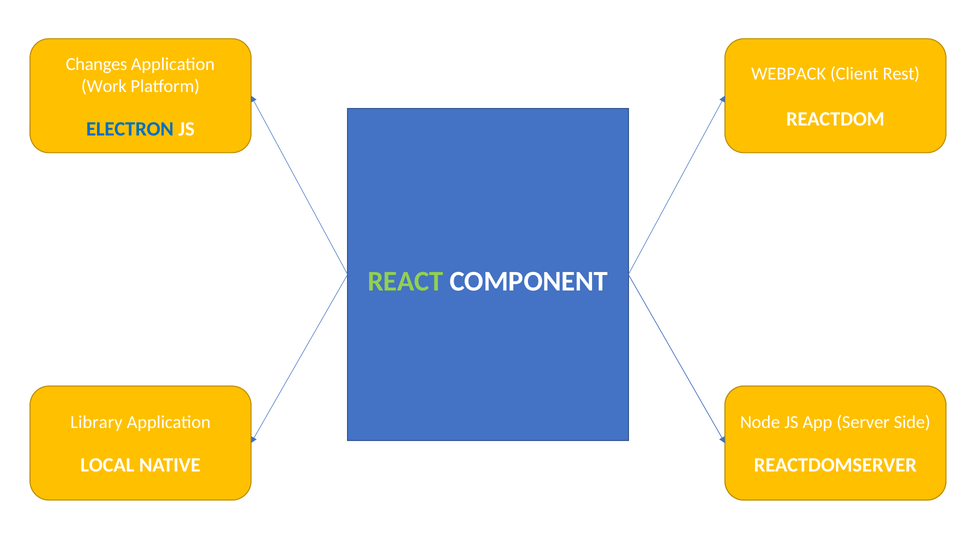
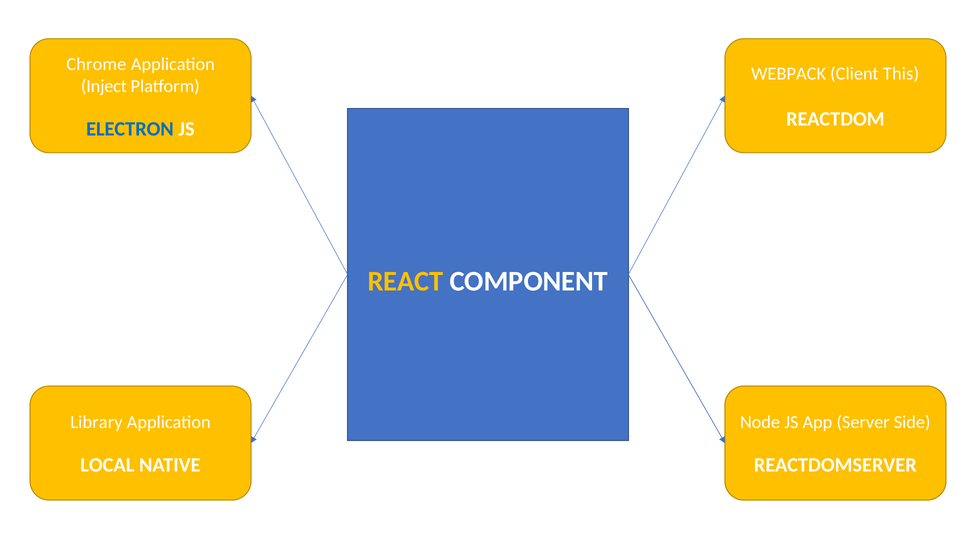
Changes: Changes -> Chrome
Rest: Rest -> This
Work: Work -> Inject
REACT colour: light green -> yellow
